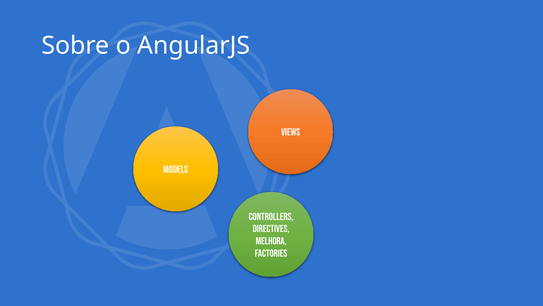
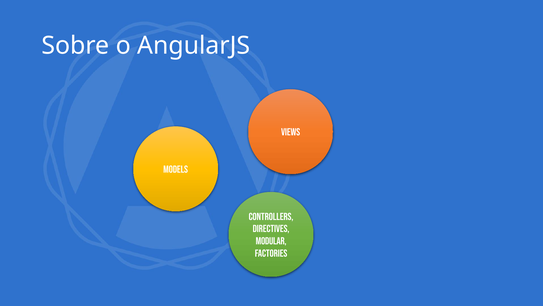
Melhora: Melhora -> Modular
